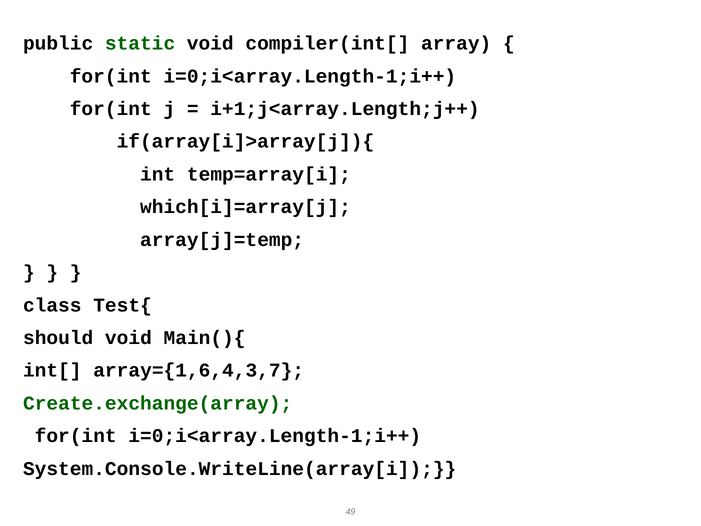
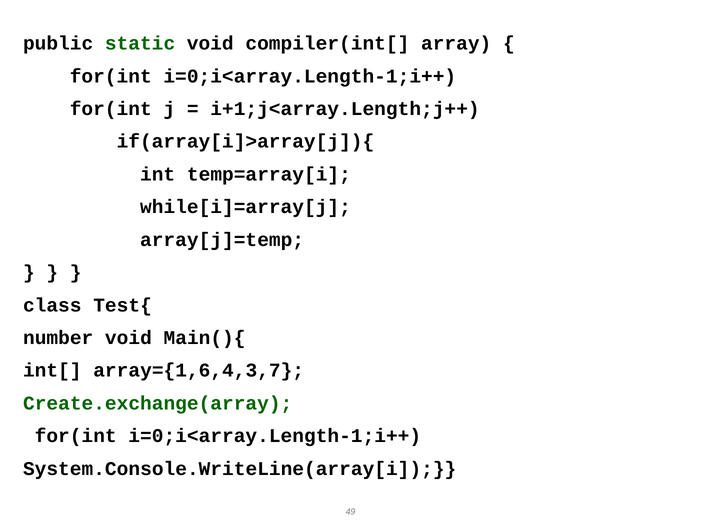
which[i]=array[j: which[i]=array[j -> while[i]=array[j
should: should -> number
